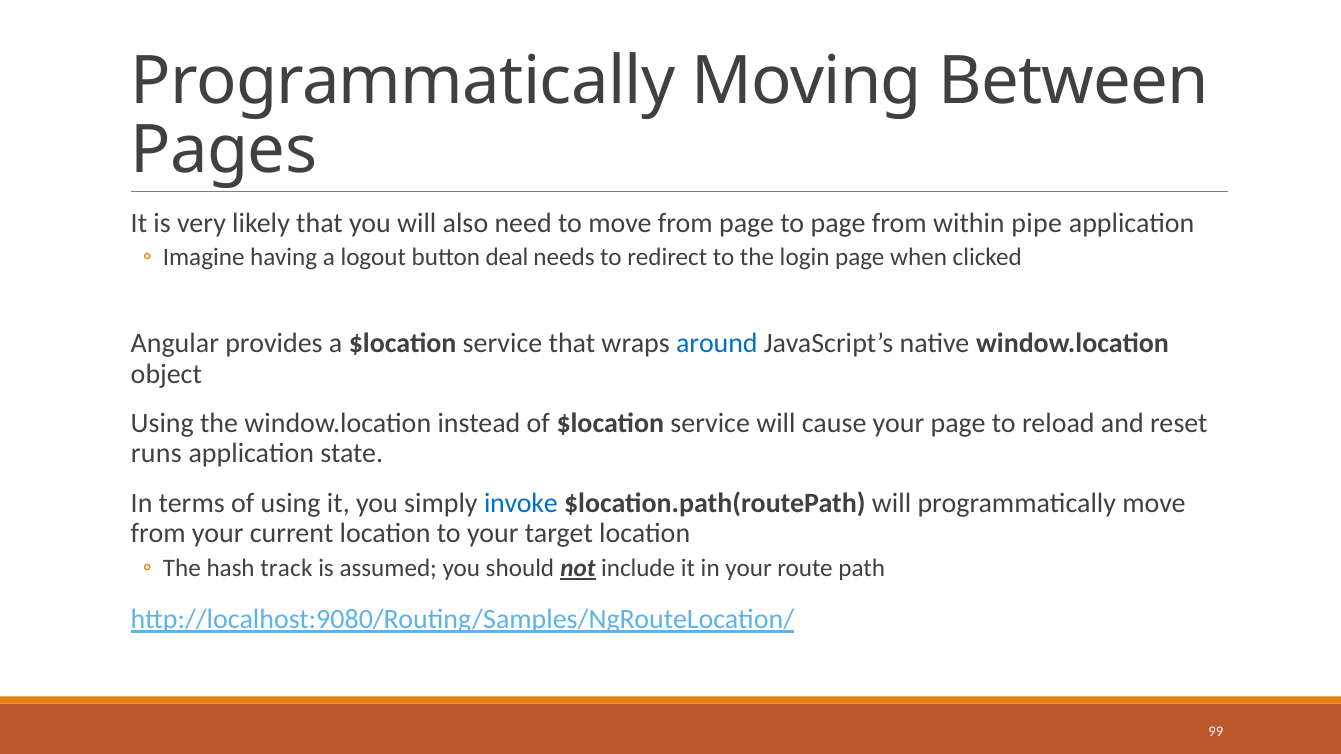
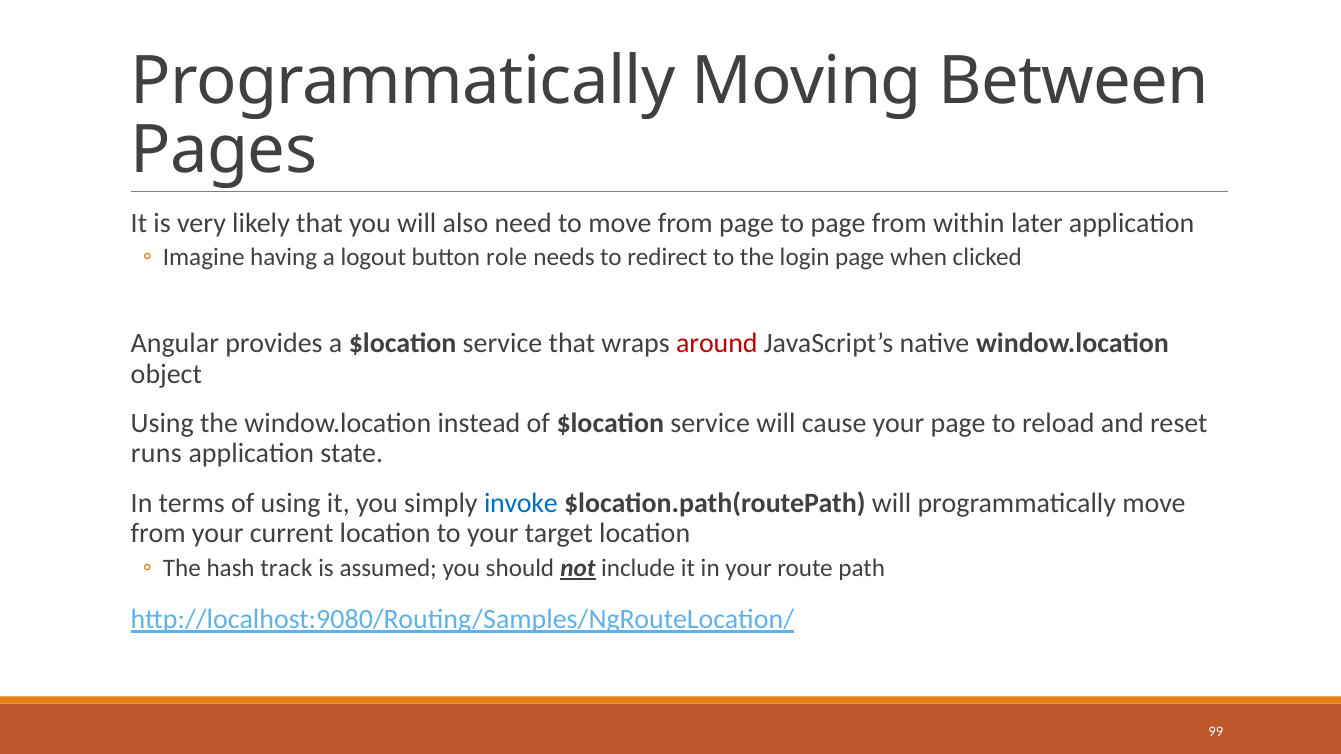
pipe: pipe -> later
deal: deal -> role
around colour: blue -> red
